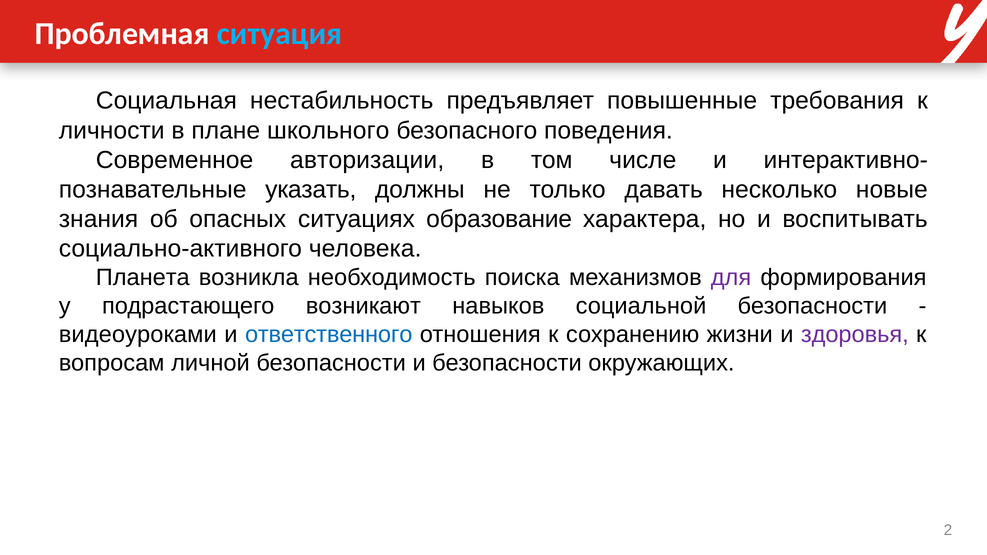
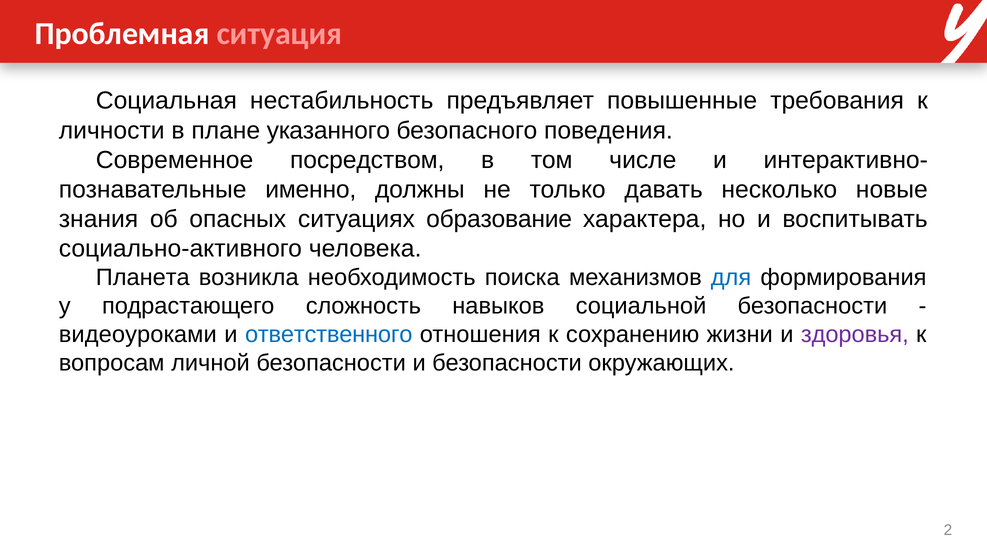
ситуация colour: light blue -> pink
школьного: школьного -> указанного
авторизации: авторизации -> посредством
указать: указать -> именно
для colour: purple -> blue
возникают: возникают -> сложность
